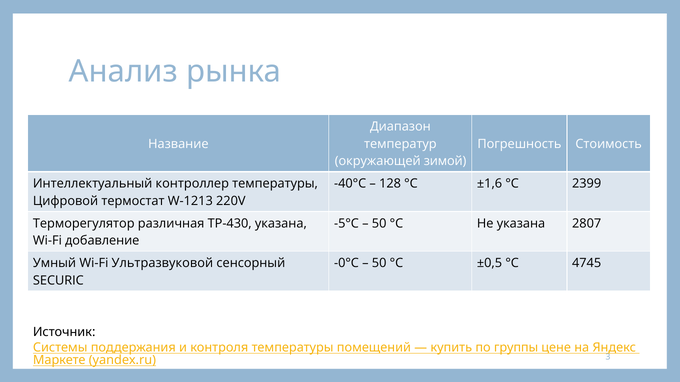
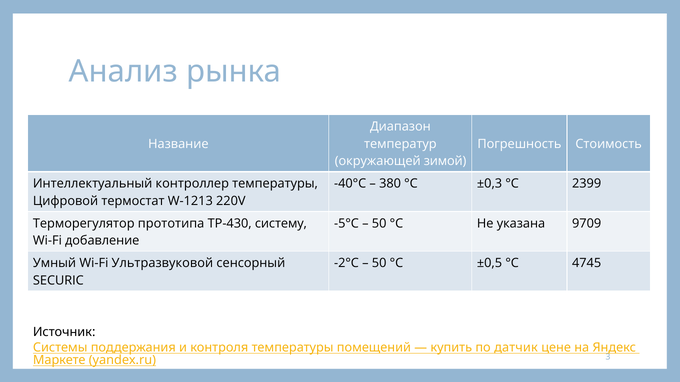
128: 128 -> 380
±1,6: ±1,6 -> ±0,3
различная: различная -> прототипа
ТР-430 указана: указана -> систему
2807: 2807 -> 9709
-0°С: -0°С -> -2°С
группы: группы -> датчик
